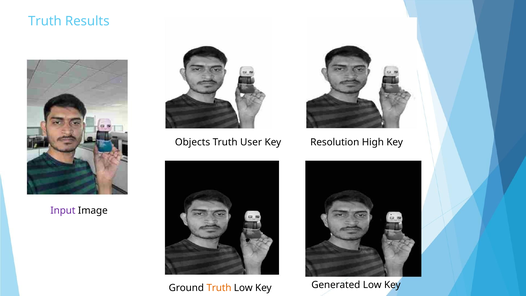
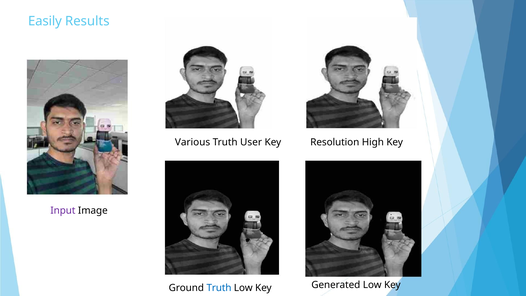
Truth at (45, 21): Truth -> Easily
Objects: Objects -> Various
Truth at (219, 288) colour: orange -> blue
